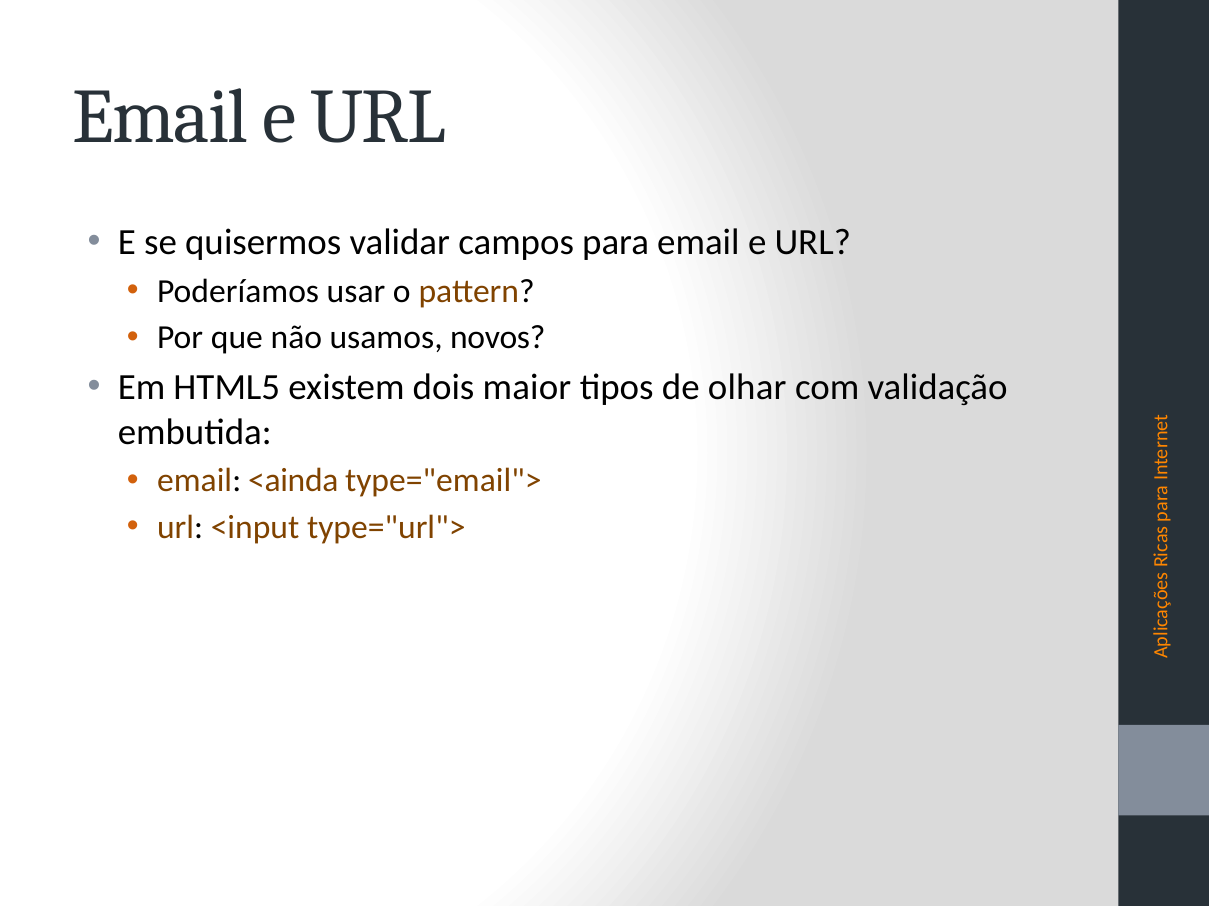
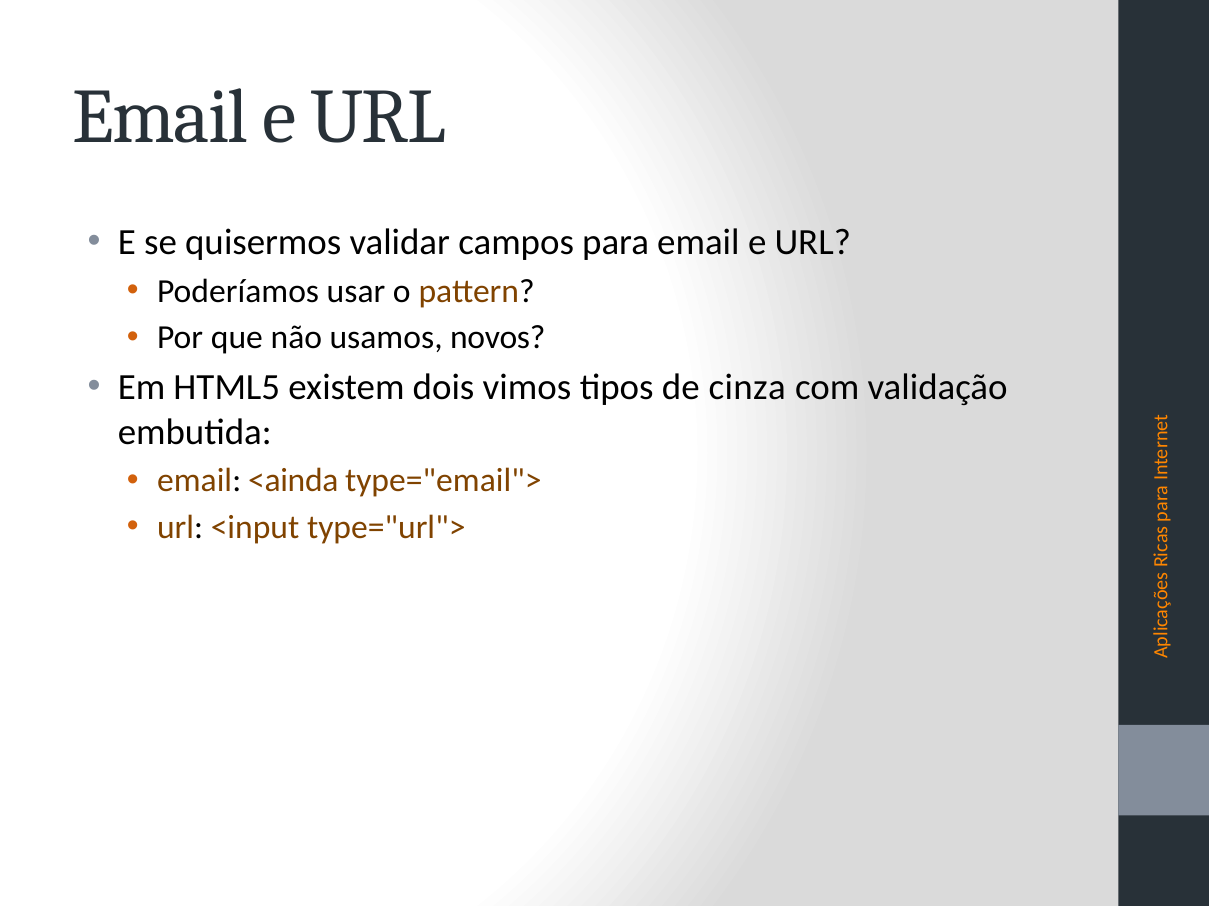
maior: maior -> vimos
olhar: olhar -> cinza
